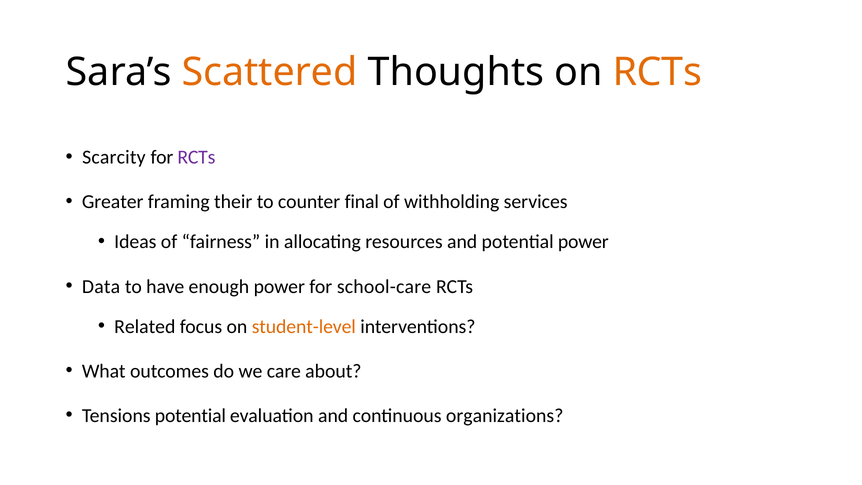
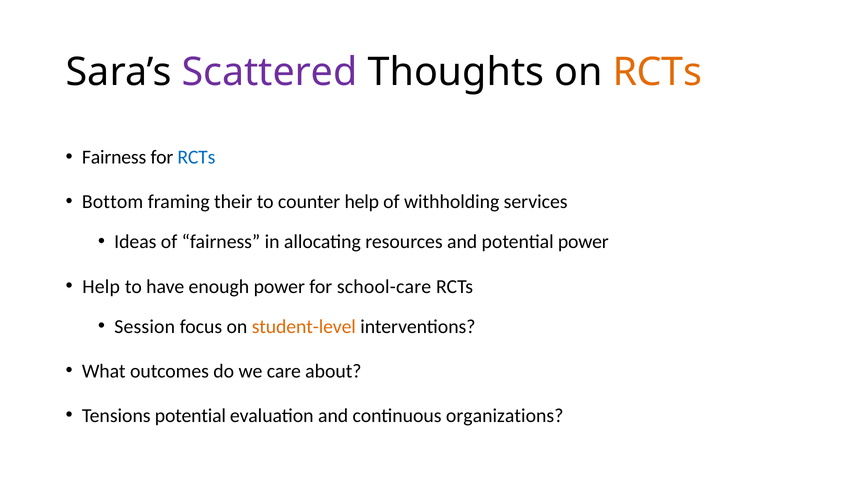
Scattered colour: orange -> purple
Scarcity at (114, 157): Scarcity -> Fairness
RCTs at (196, 157) colour: purple -> blue
Greater: Greater -> Bottom
counter final: final -> help
Data at (101, 286): Data -> Help
Related: Related -> Session
